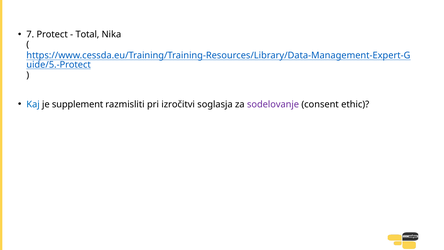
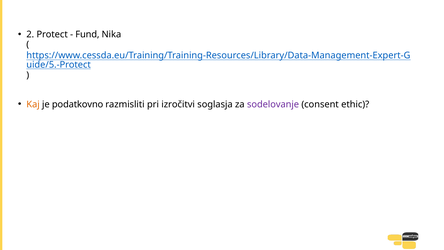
7: 7 -> 2
Total: Total -> Fund
Kaj colour: blue -> orange
supplement: supplement -> podatkovno
